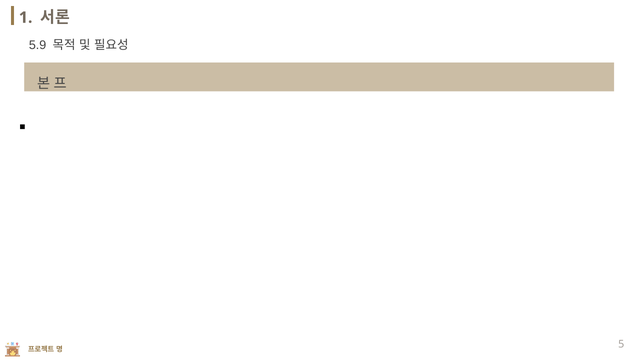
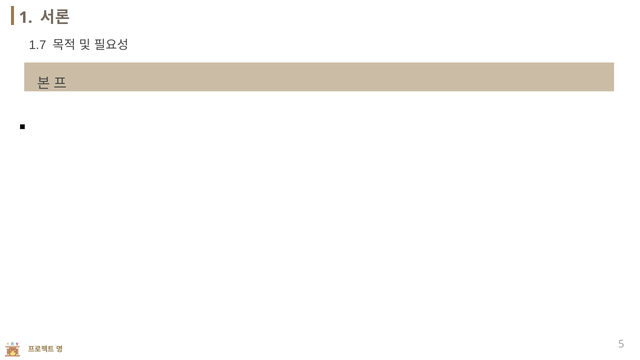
5.9: 5.9 -> 1.7
